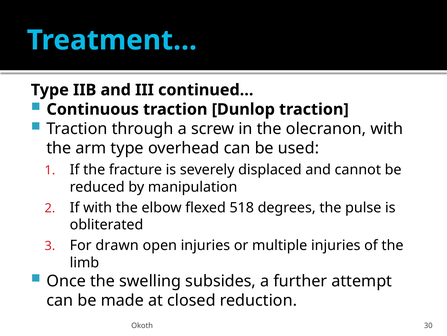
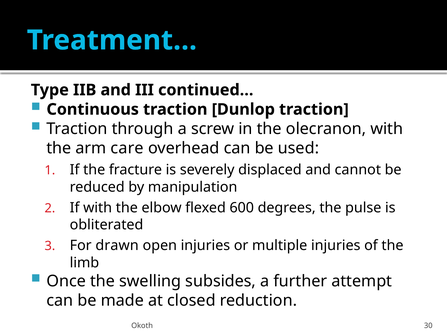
arm type: type -> care
518: 518 -> 600
